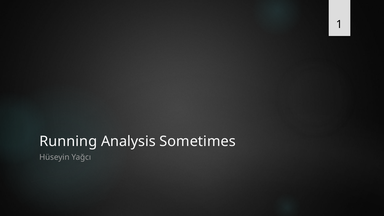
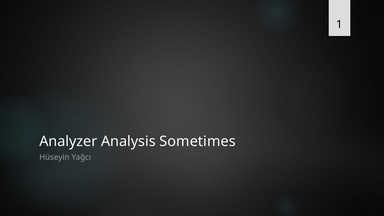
Running: Running -> Analyzer
